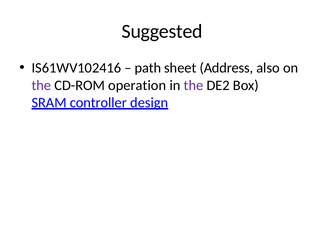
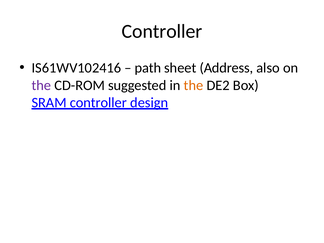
Suggested at (162, 31): Suggested -> Controller
operation: operation -> suggested
the at (193, 85) colour: purple -> orange
